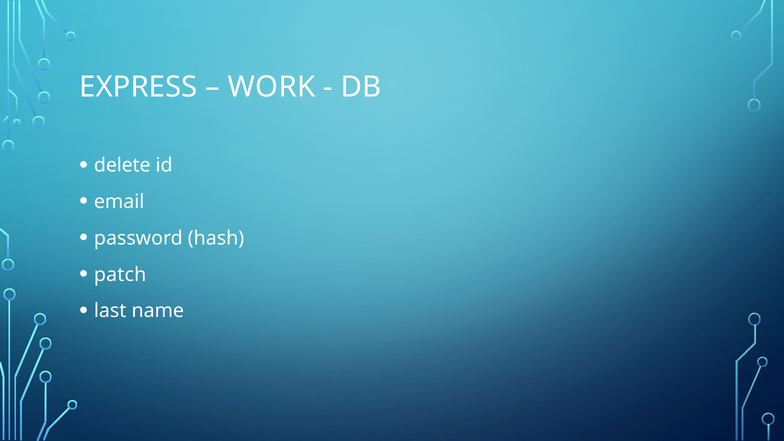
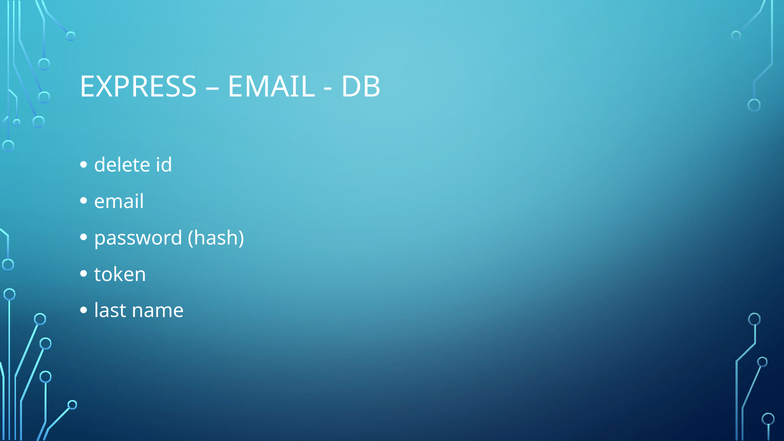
WORK at (272, 87): WORK -> EMAIL
patch: patch -> token
